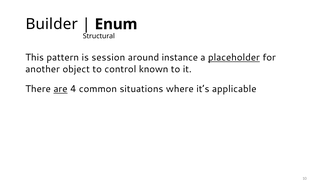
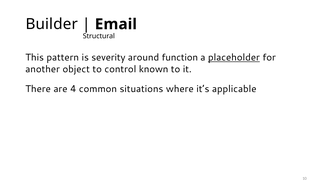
Enum: Enum -> Email
session: session -> severity
instance: instance -> function
are underline: present -> none
